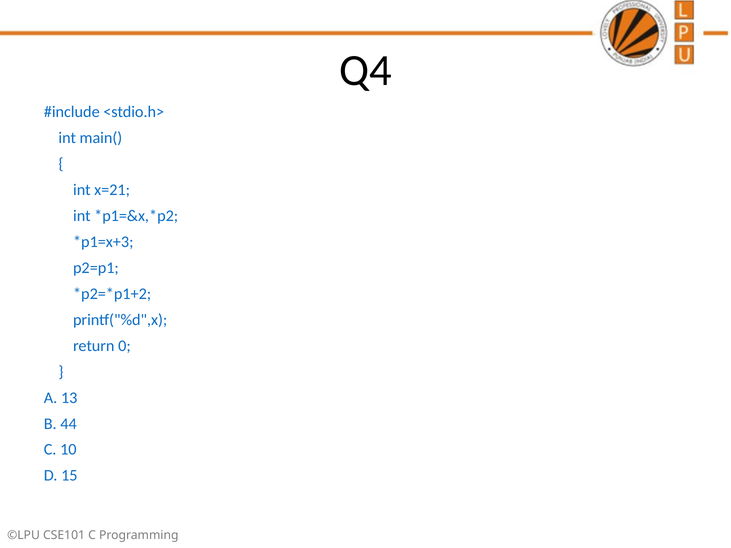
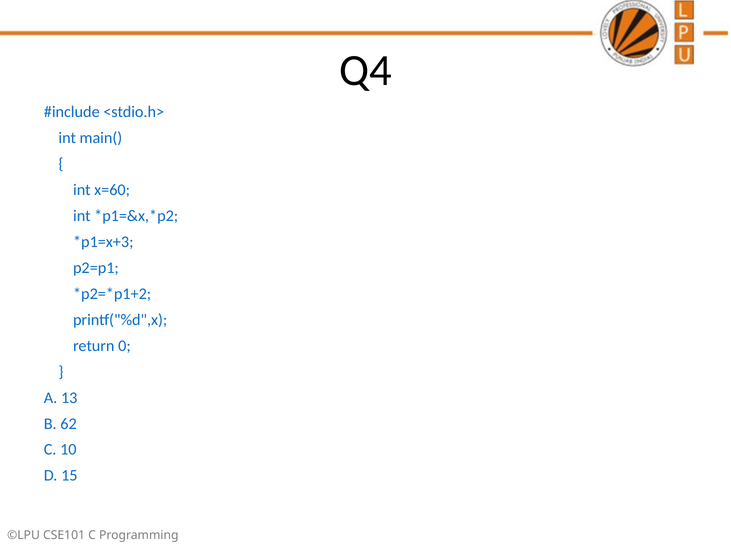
x=21: x=21 -> x=60
44: 44 -> 62
